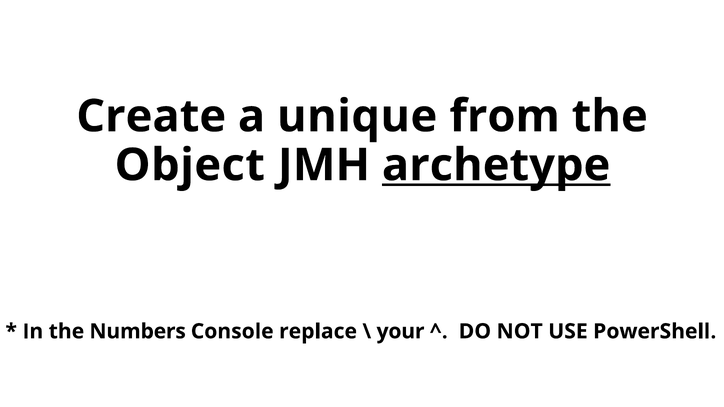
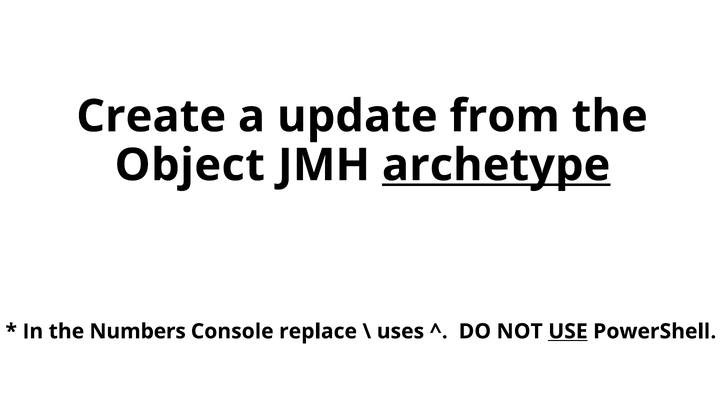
unique: unique -> update
your: your -> uses
USE underline: none -> present
